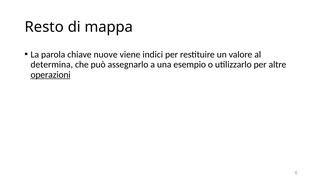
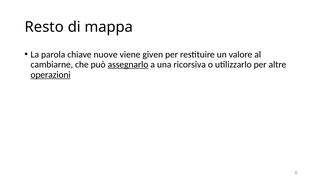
indici: indici -> given
determina: determina -> cambiarne
assegnarlo underline: none -> present
esempio: esempio -> ricorsiva
